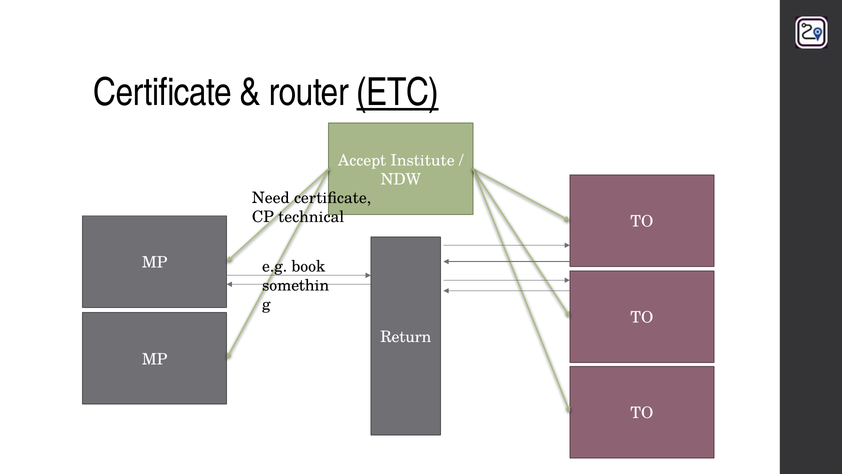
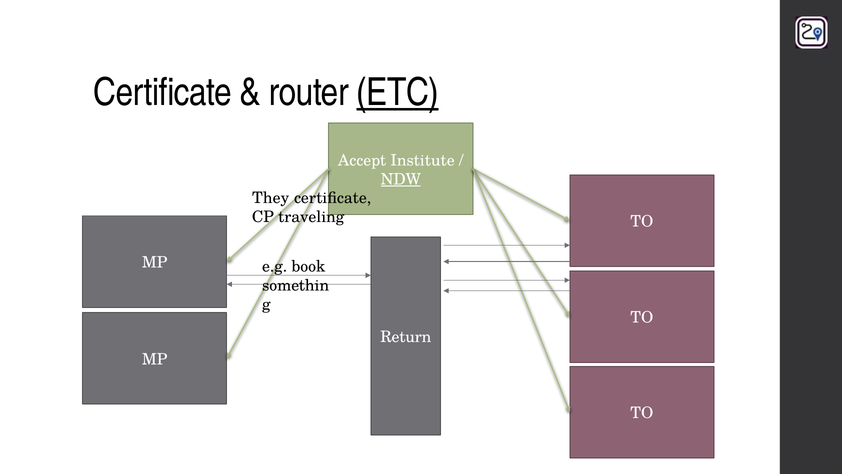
NDW underline: none -> present
Need: Need -> They
technical: technical -> traveling
